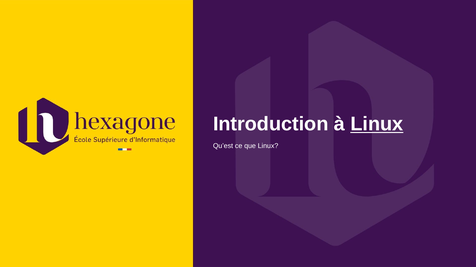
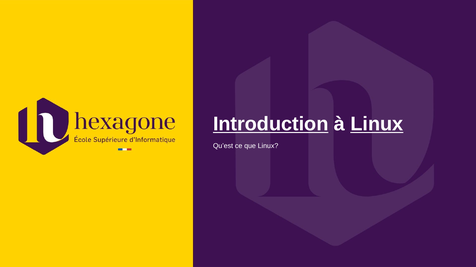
Introduction underline: none -> present
